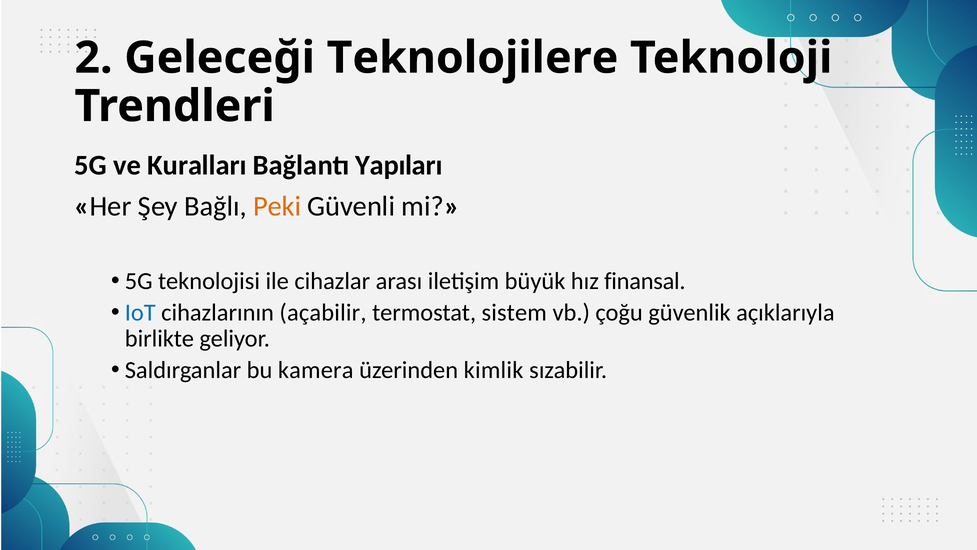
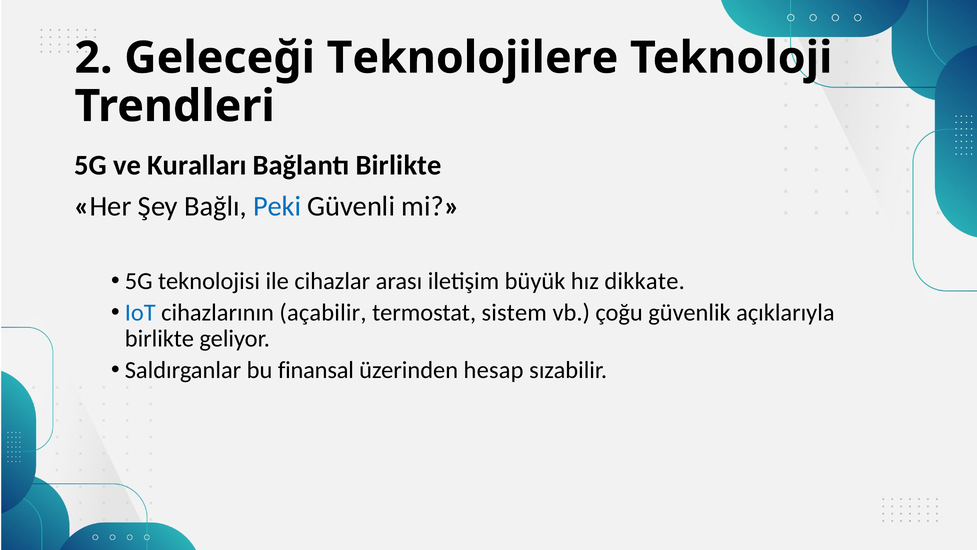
Bağlantı Yapıları: Yapıları -> Birlikte
Peki colour: orange -> blue
finansal: finansal -> dikkate
kamera: kamera -> finansal
kimlik: kimlik -> hesap
